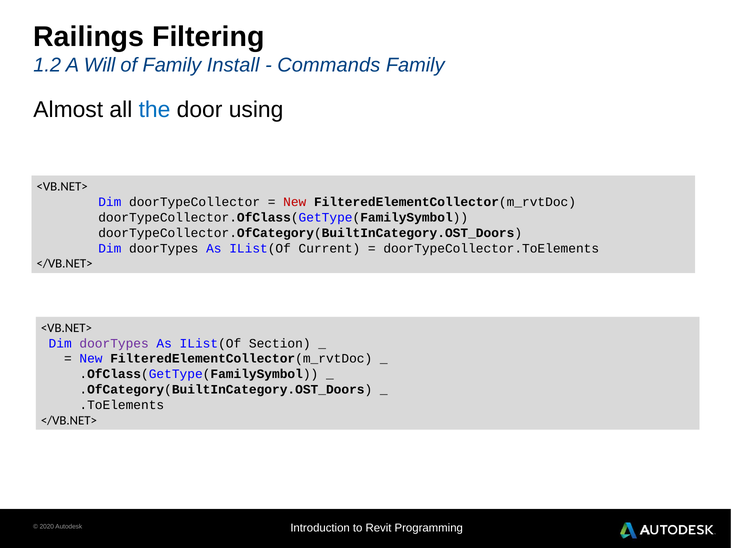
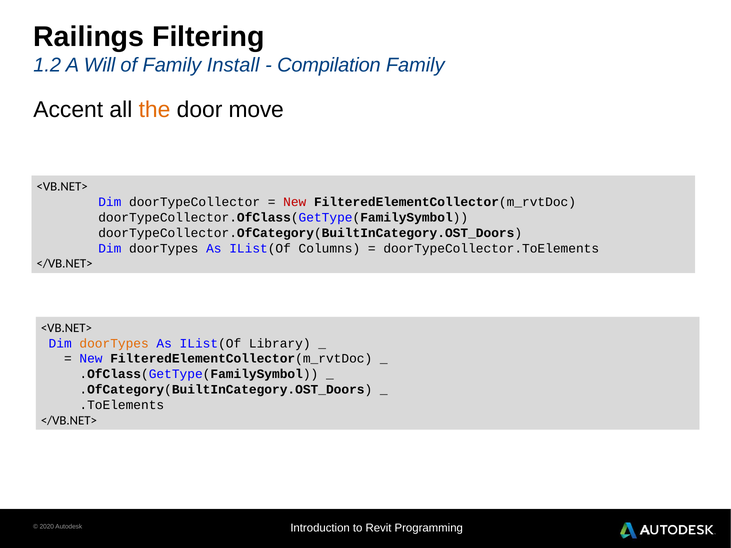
Commands: Commands -> Compilation
Almost: Almost -> Accent
the colour: blue -> orange
using: using -> move
Current: Current -> Columns
doorTypes at (114, 343) colour: purple -> orange
Section: Section -> Library
